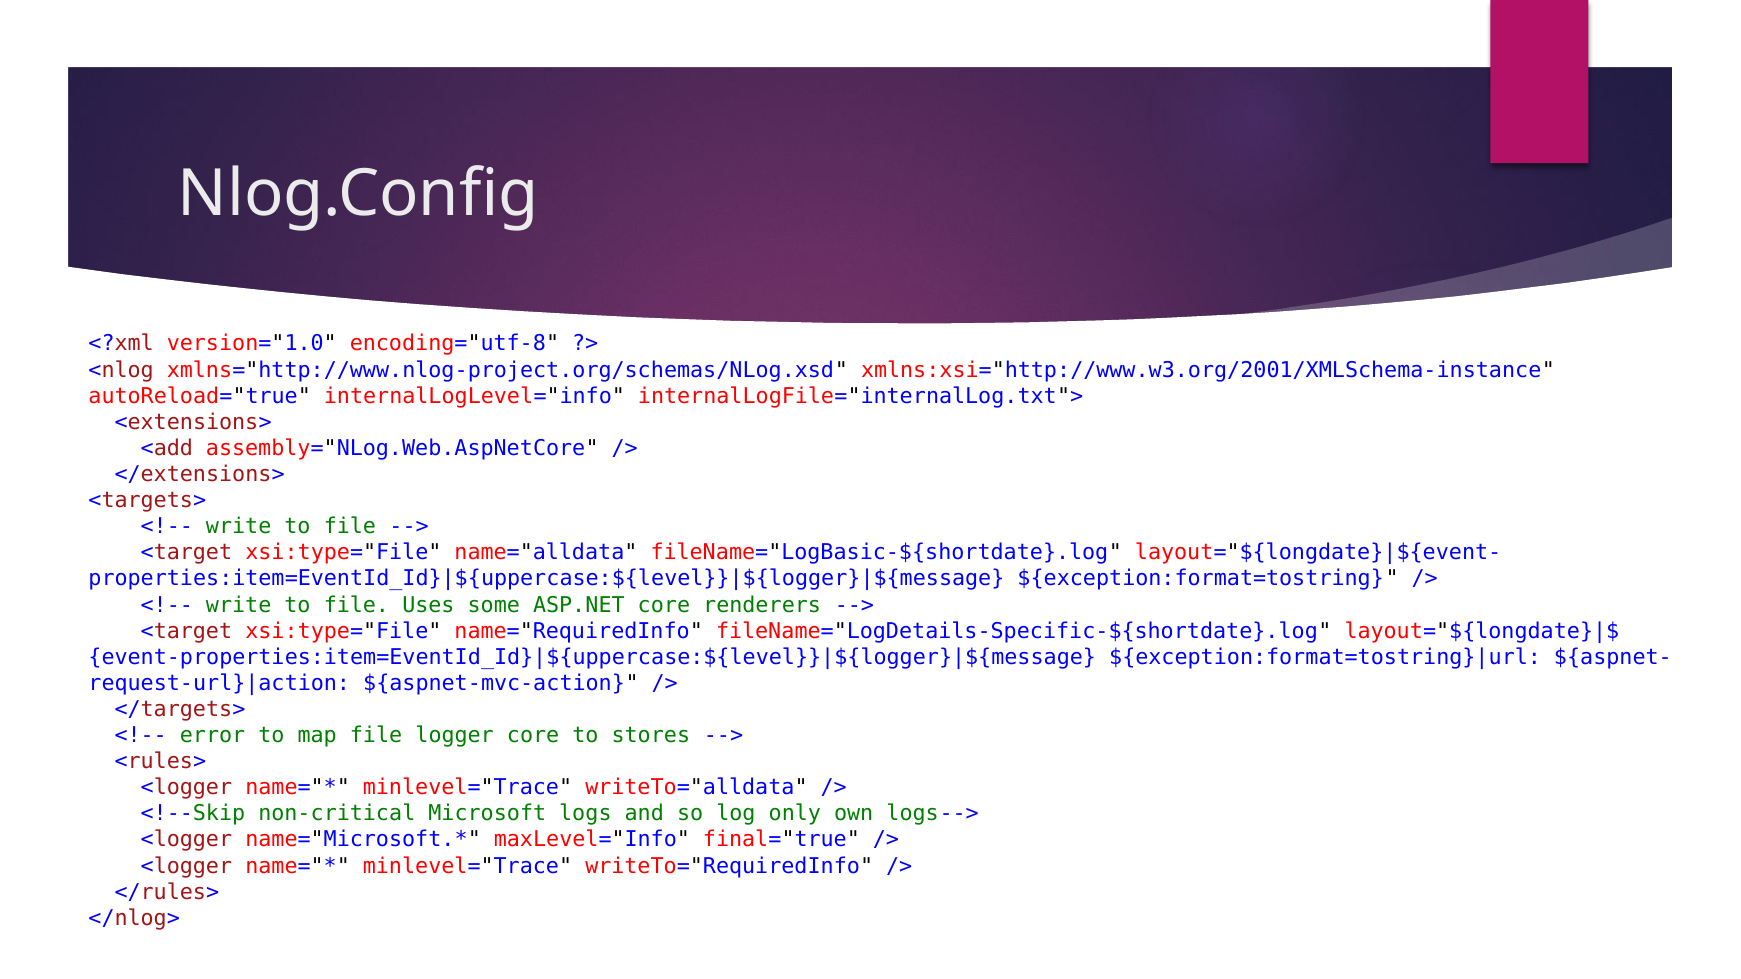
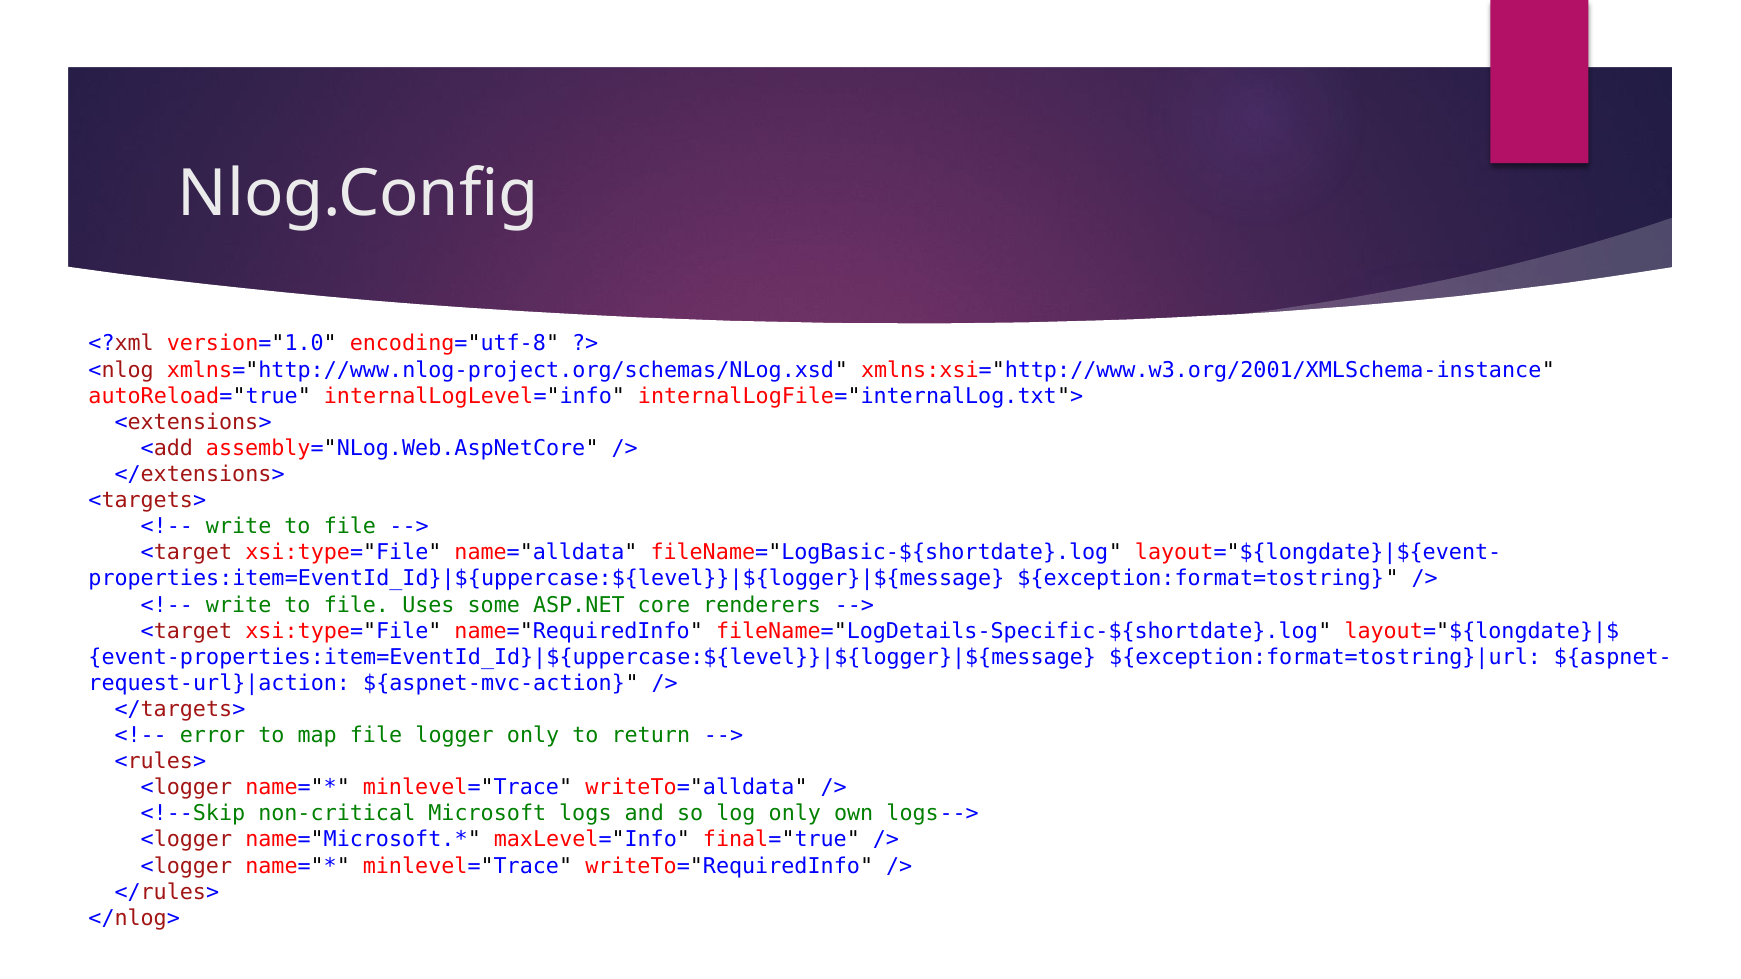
logger core: core -> only
stores: stores -> return
